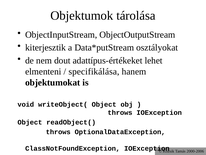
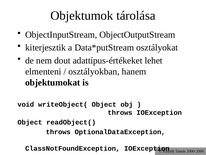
specifikálása: specifikálása -> osztályokban
